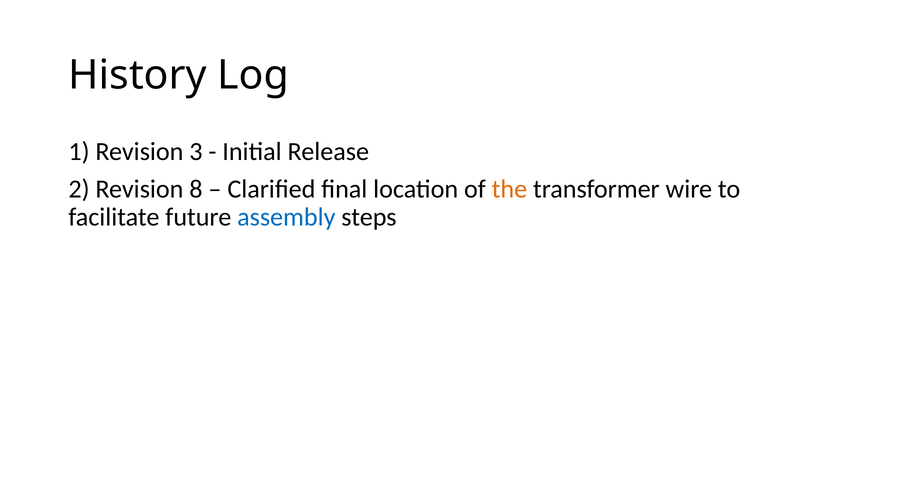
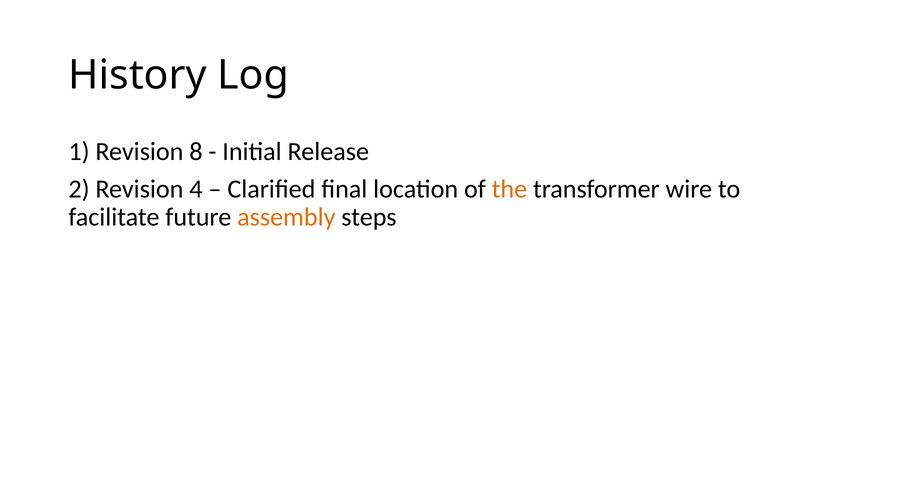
3: 3 -> 8
8: 8 -> 4
assembly colour: blue -> orange
